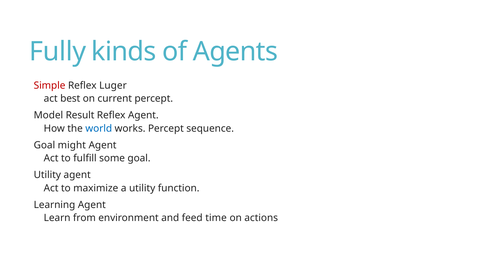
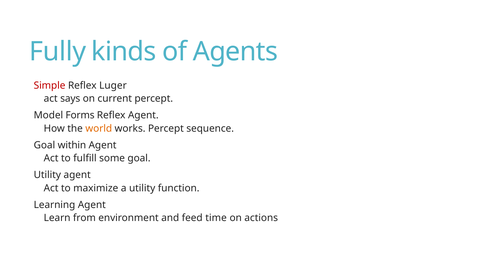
best: best -> says
Result: Result -> Forms
world colour: blue -> orange
might: might -> within
